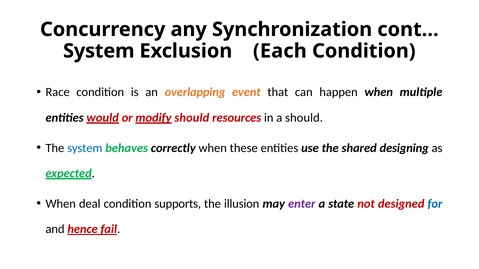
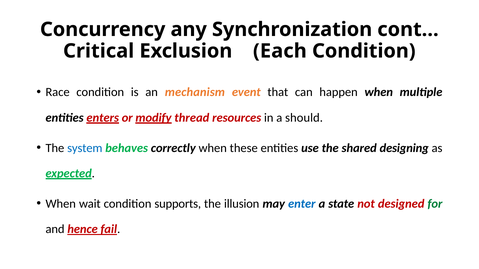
System at (99, 51): System -> Critical
overlapping: overlapping -> mechanism
would: would -> enters
modify should: should -> thread
deal: deal -> wait
enter colour: purple -> blue
for colour: blue -> green
